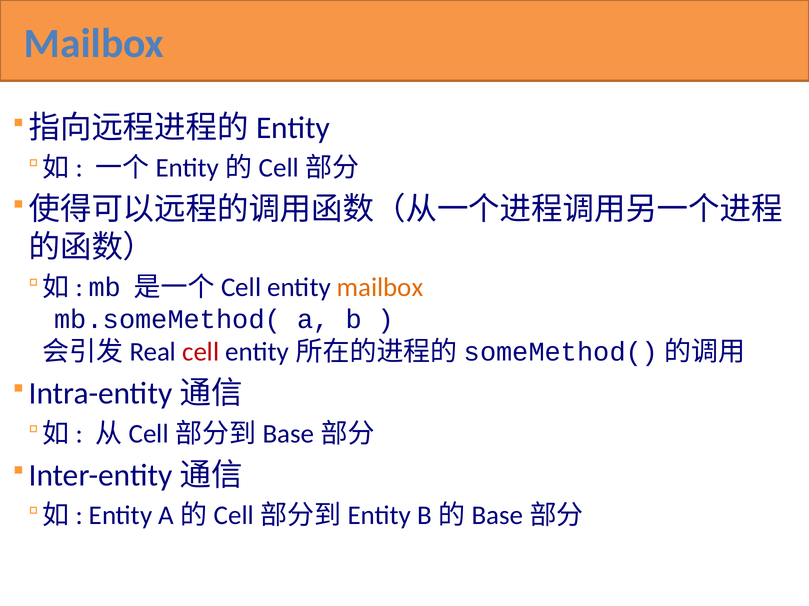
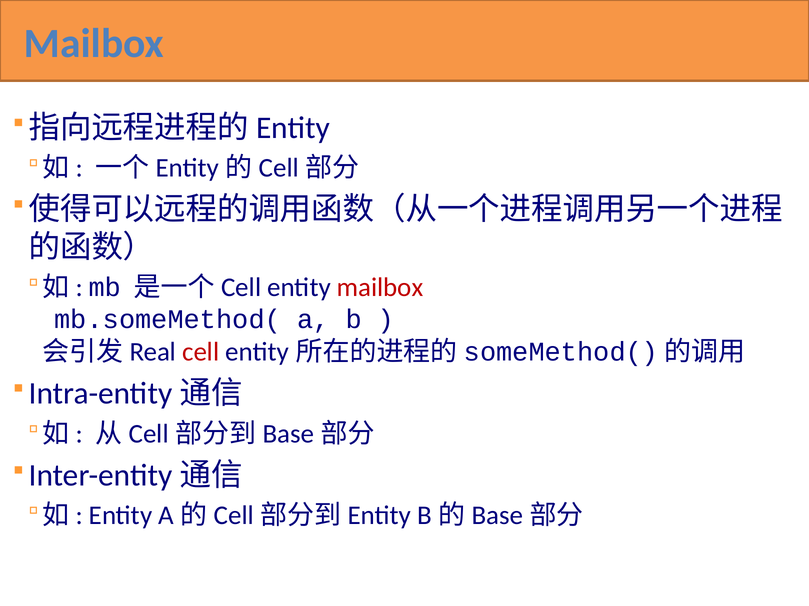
mailbox at (380, 288) colour: orange -> red
